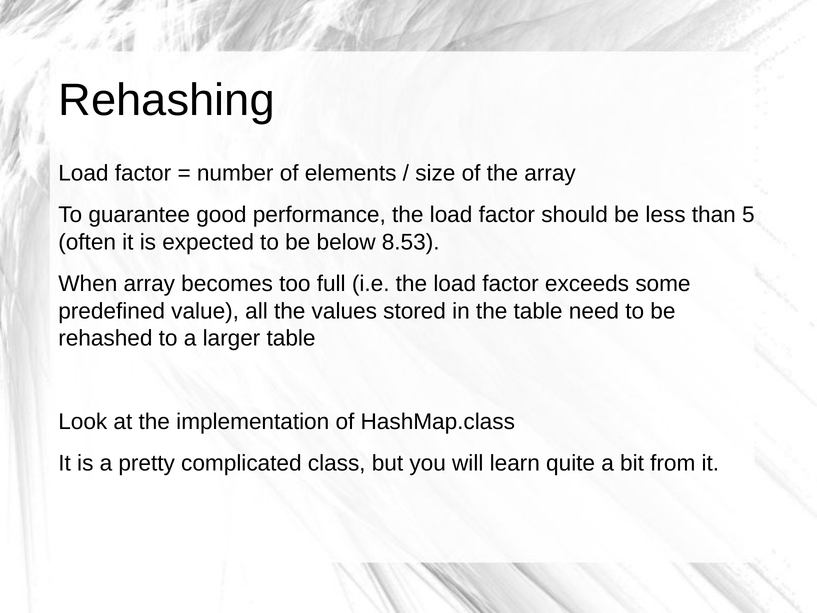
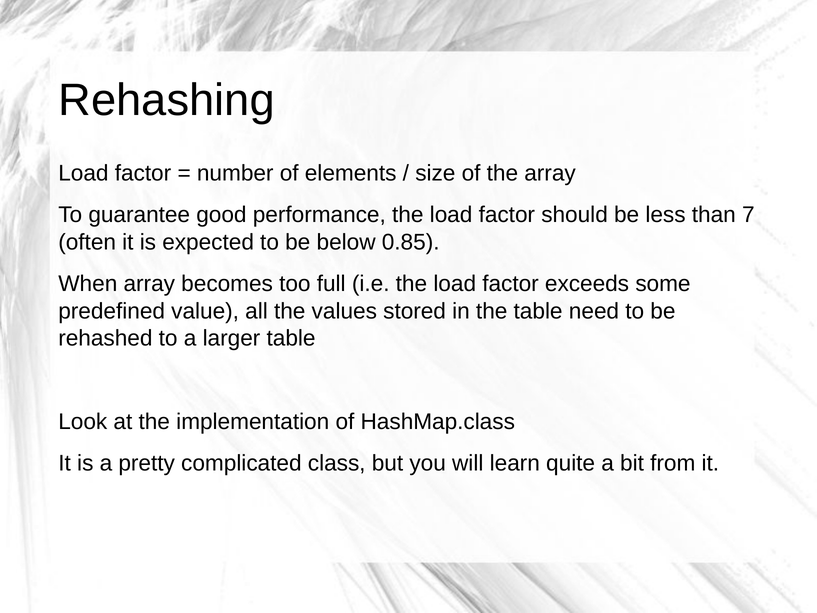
5: 5 -> 7
8.53: 8.53 -> 0.85
